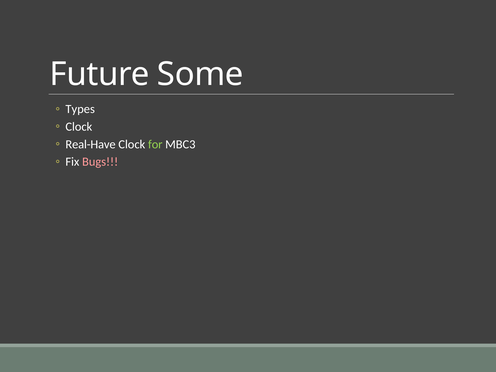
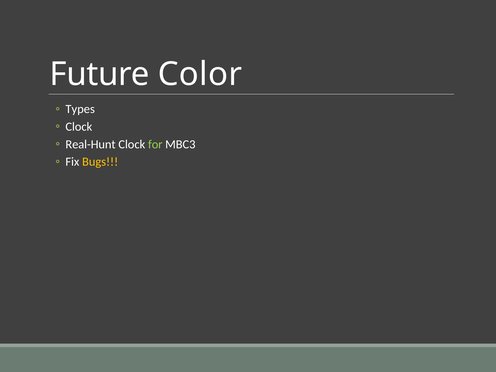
Some: Some -> Color
Real-Have: Real-Have -> Real-Hunt
Bugs colour: pink -> yellow
